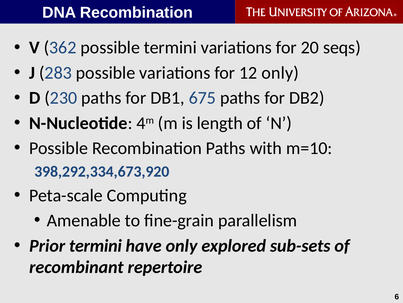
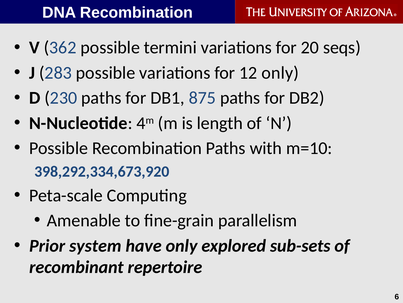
675: 675 -> 875
Prior termini: termini -> system
